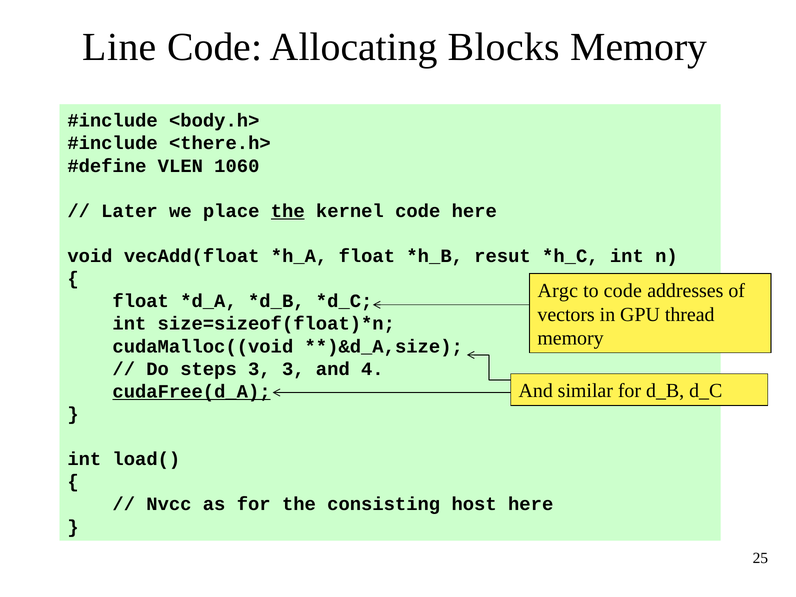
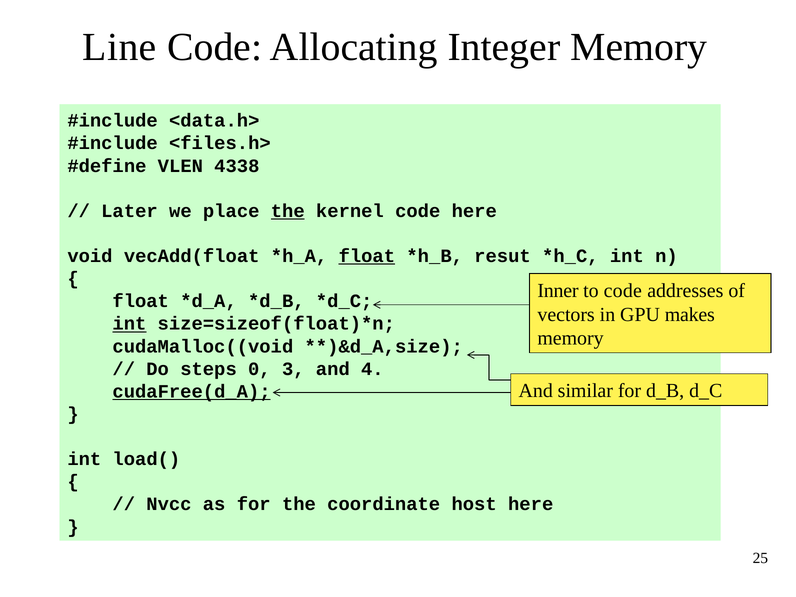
Blocks: Blocks -> Integer
<body.h>: <body.h> -> <data.h>
<there.h>: <there.h> -> <files.h>
1060: 1060 -> 4338
float at (367, 256) underline: none -> present
Argc: Argc -> Inner
thread: thread -> makes
int at (129, 324) underline: none -> present
steps 3: 3 -> 0
consisting: consisting -> coordinate
